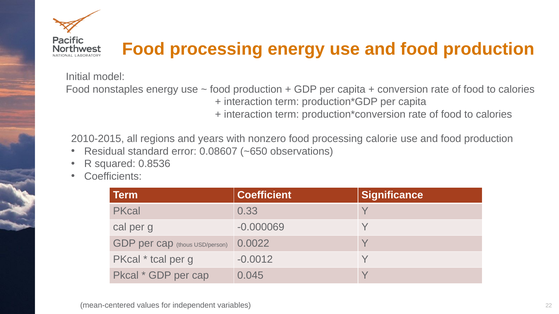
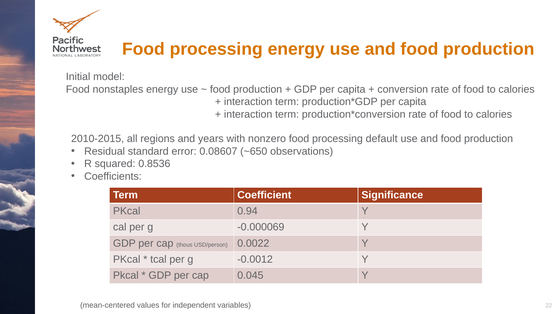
calorie: calorie -> default
0.33: 0.33 -> 0.94
